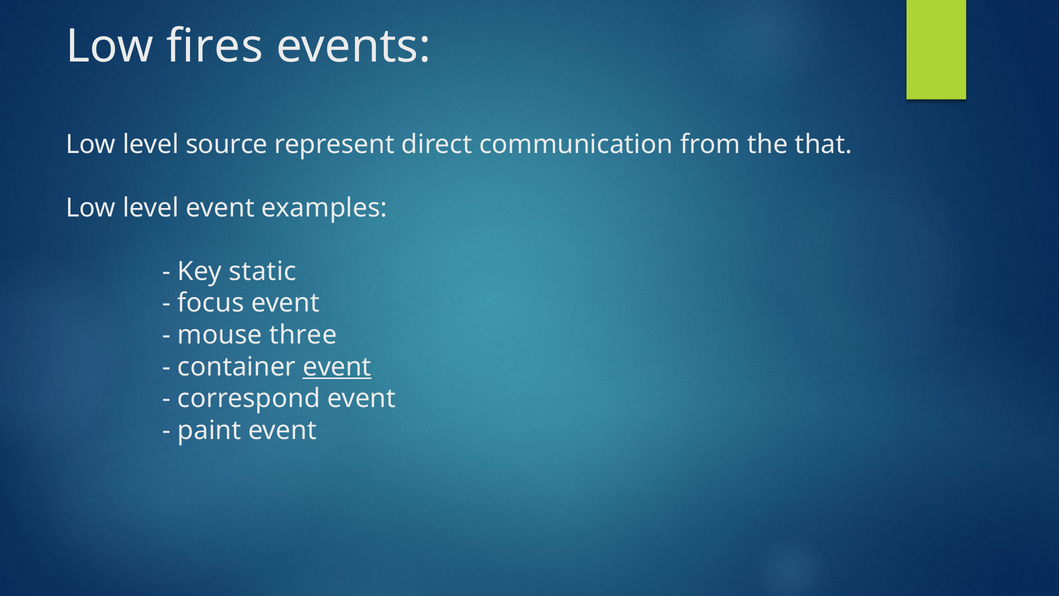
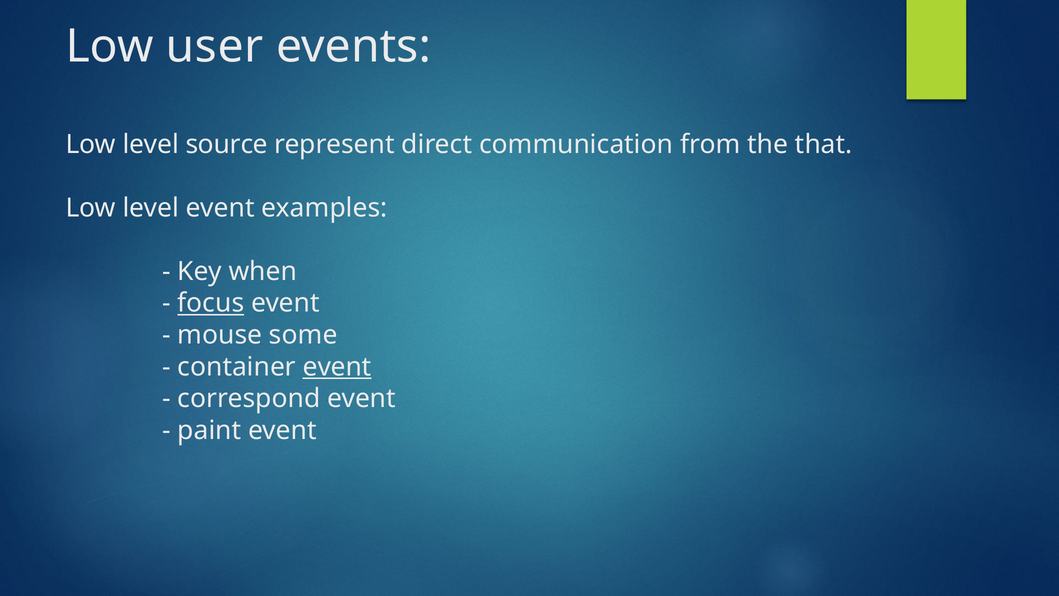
fires: fires -> user
static: static -> when
focus underline: none -> present
three: three -> some
